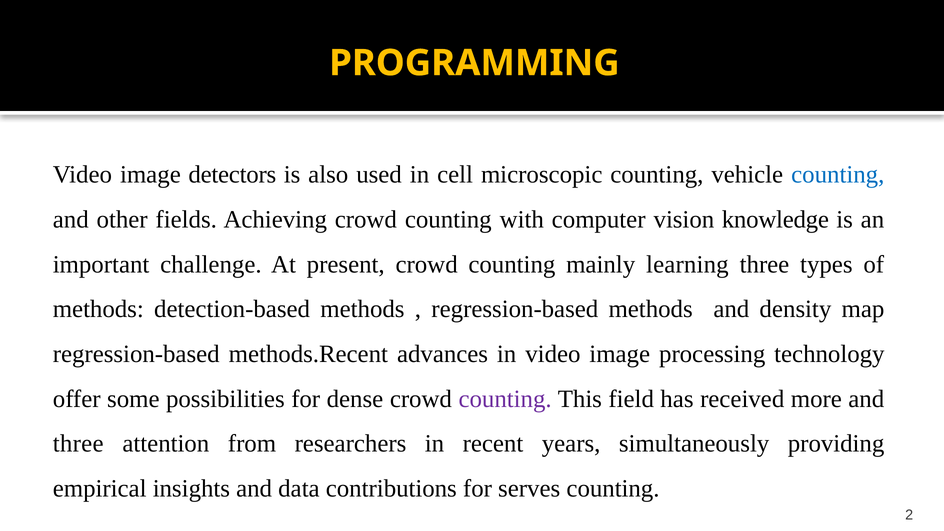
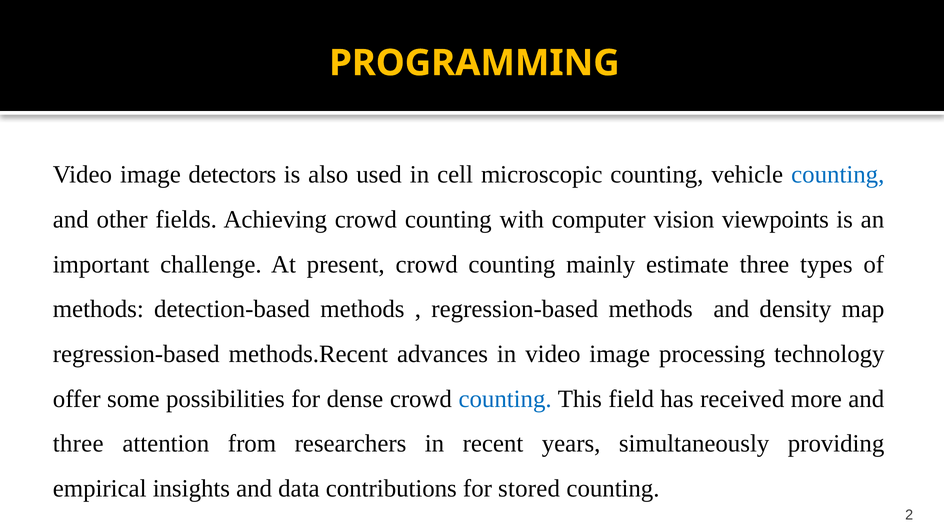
knowledge: knowledge -> viewpoints
learning: learning -> estimate
counting at (505, 399) colour: purple -> blue
serves: serves -> stored
